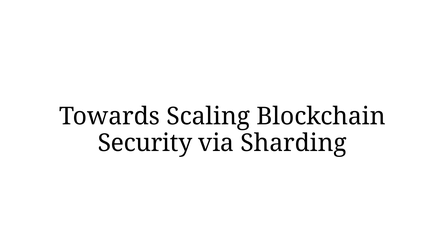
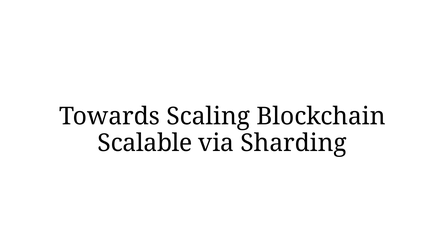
Security: Security -> Scalable
